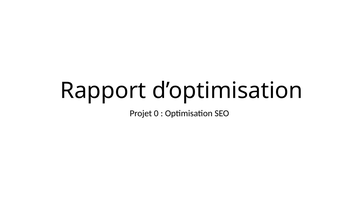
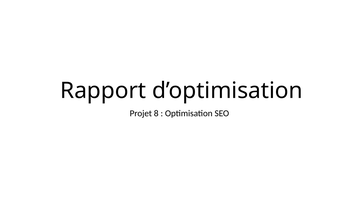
0: 0 -> 8
